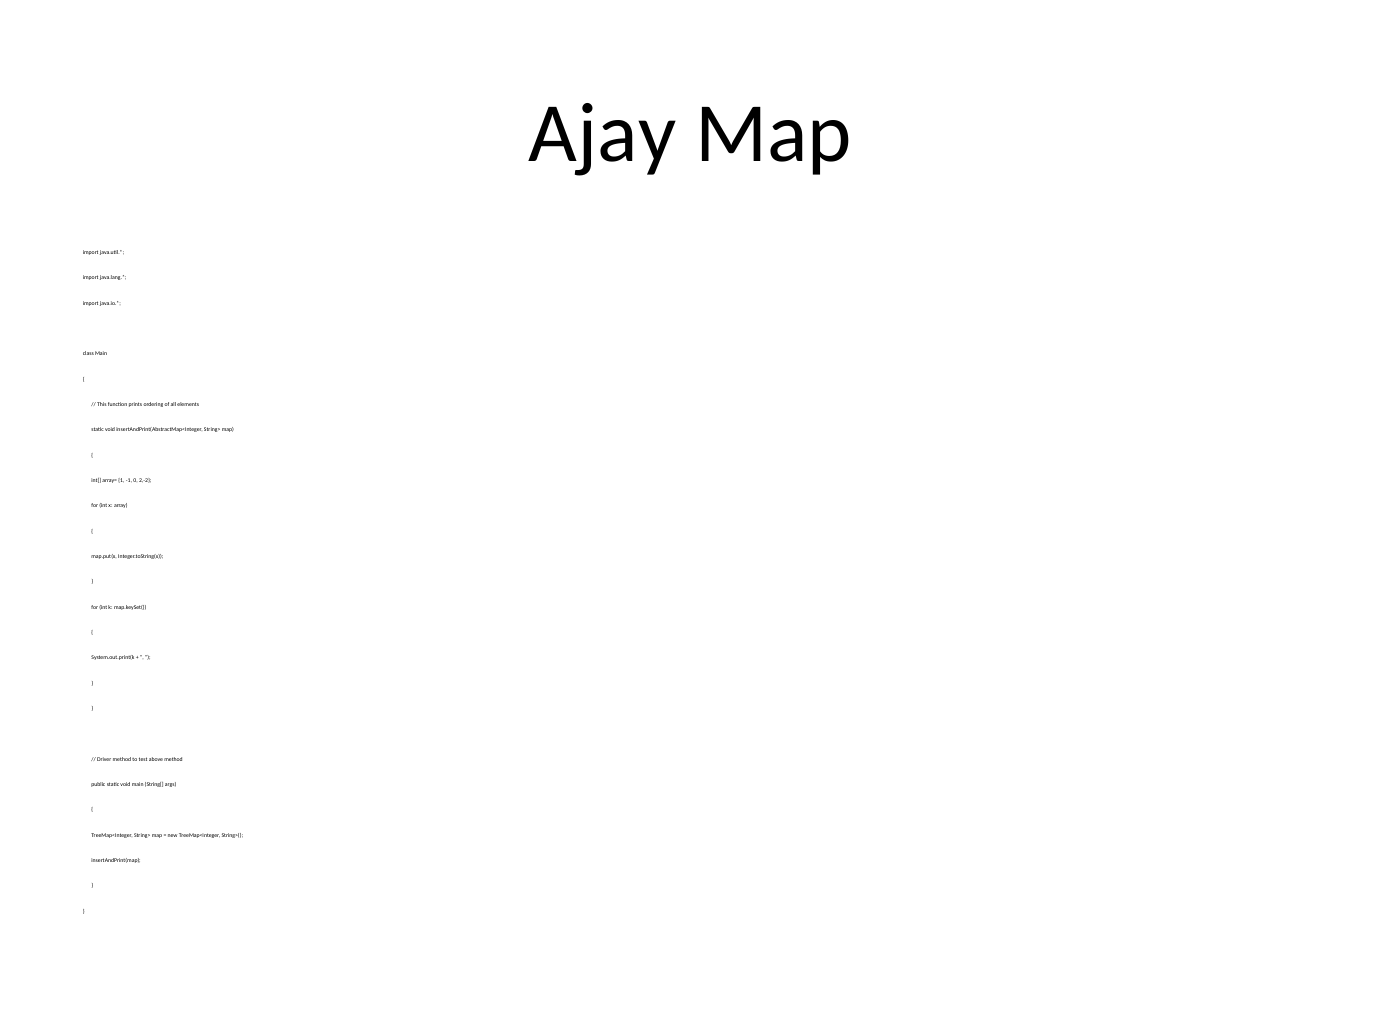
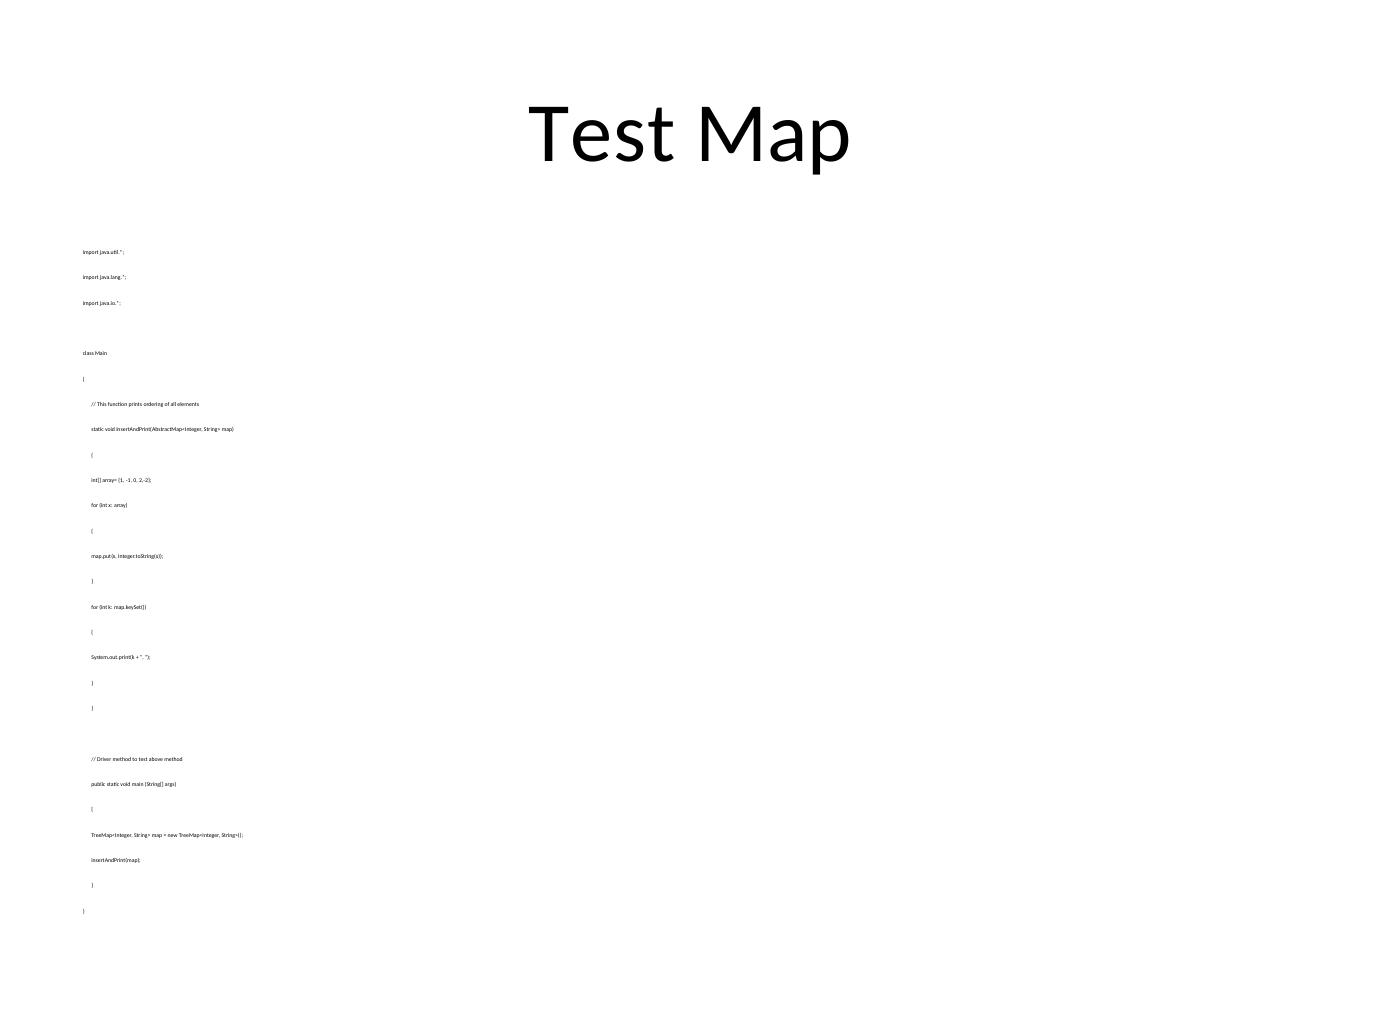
Ajay at (602, 134): Ajay -> Test
